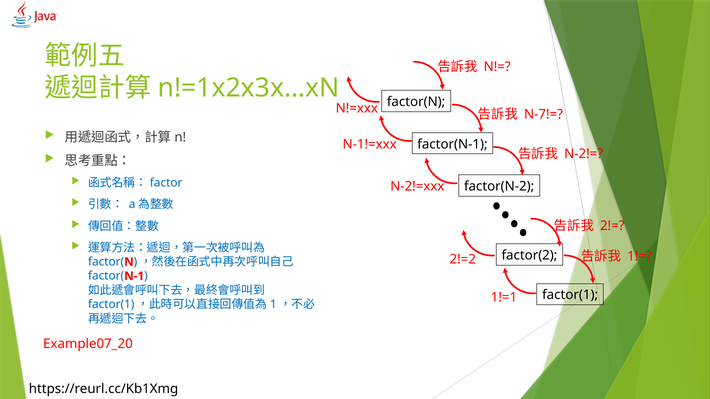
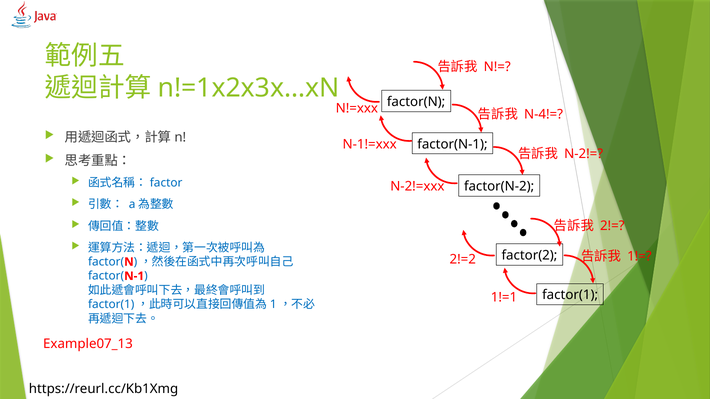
N-7!=: N-7!= -> N-4!=
Example07_20: Example07_20 -> Example07_13
